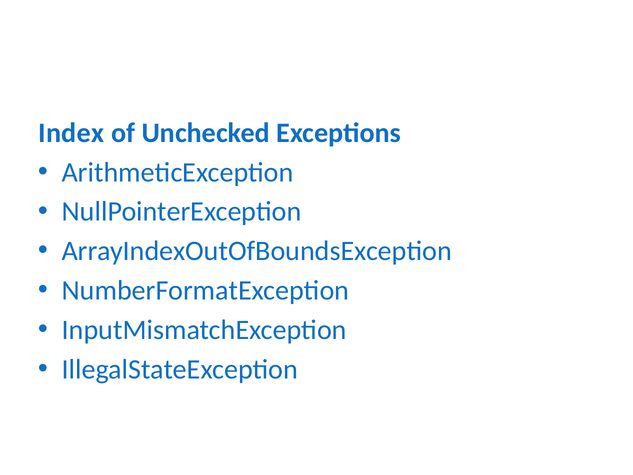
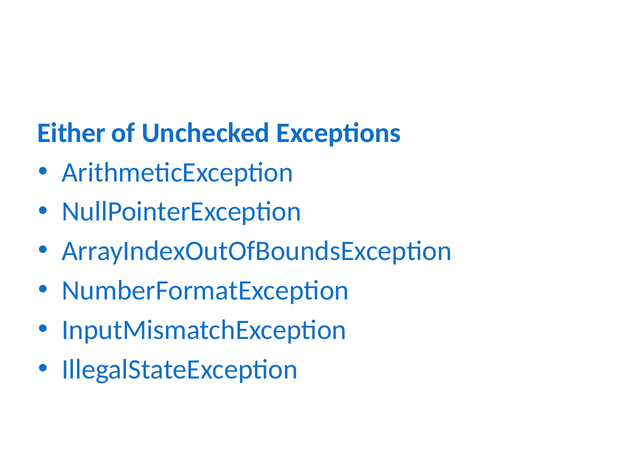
Index: Index -> Either
